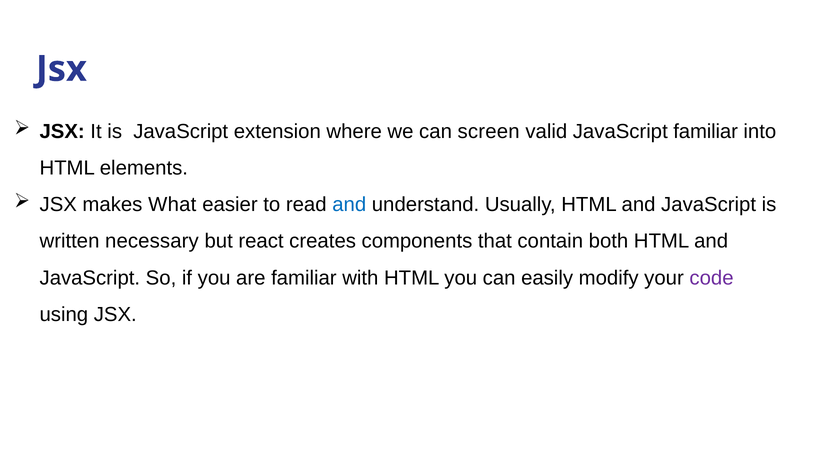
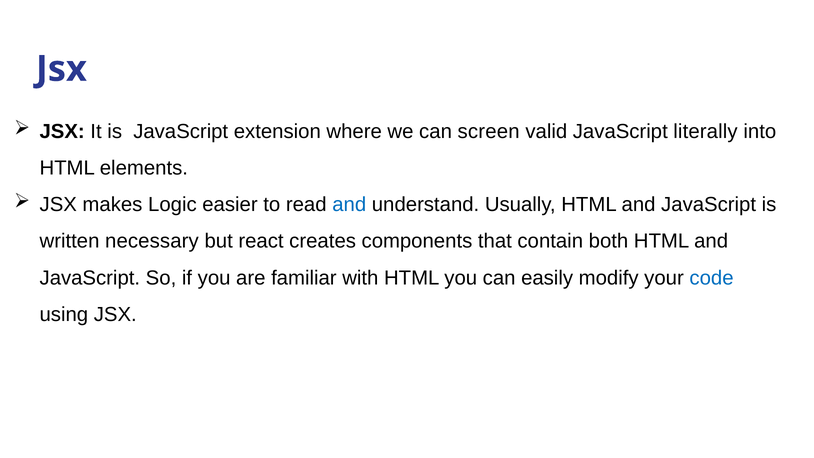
JavaScript familiar: familiar -> literally
What: What -> Logic
code colour: purple -> blue
